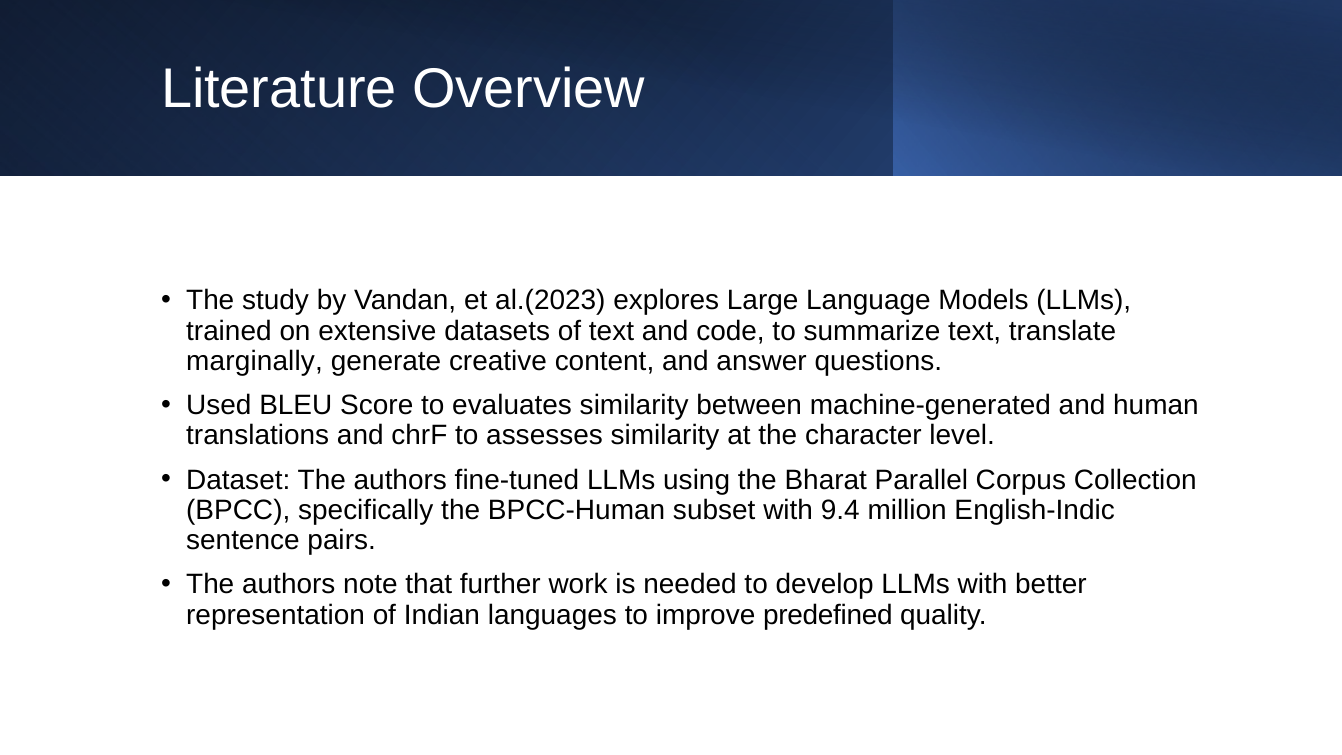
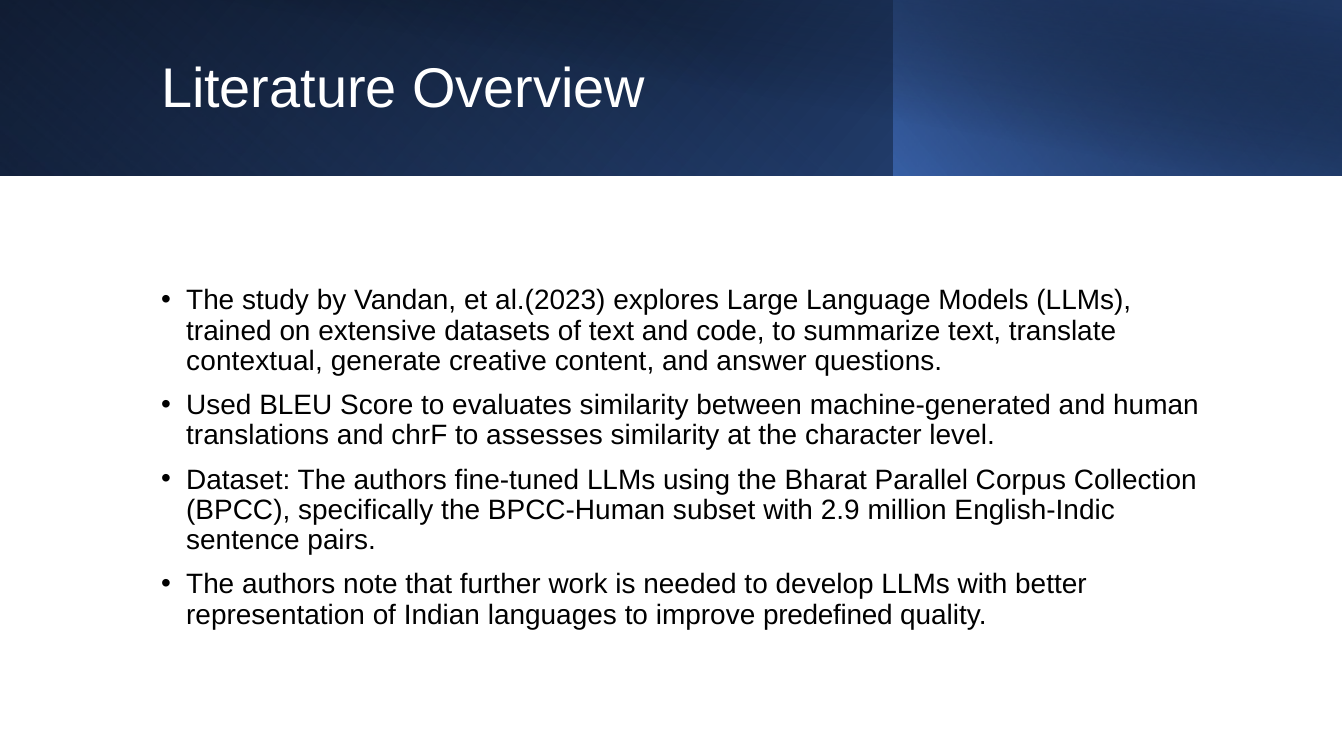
marginally: marginally -> contextual
9.4: 9.4 -> 2.9
